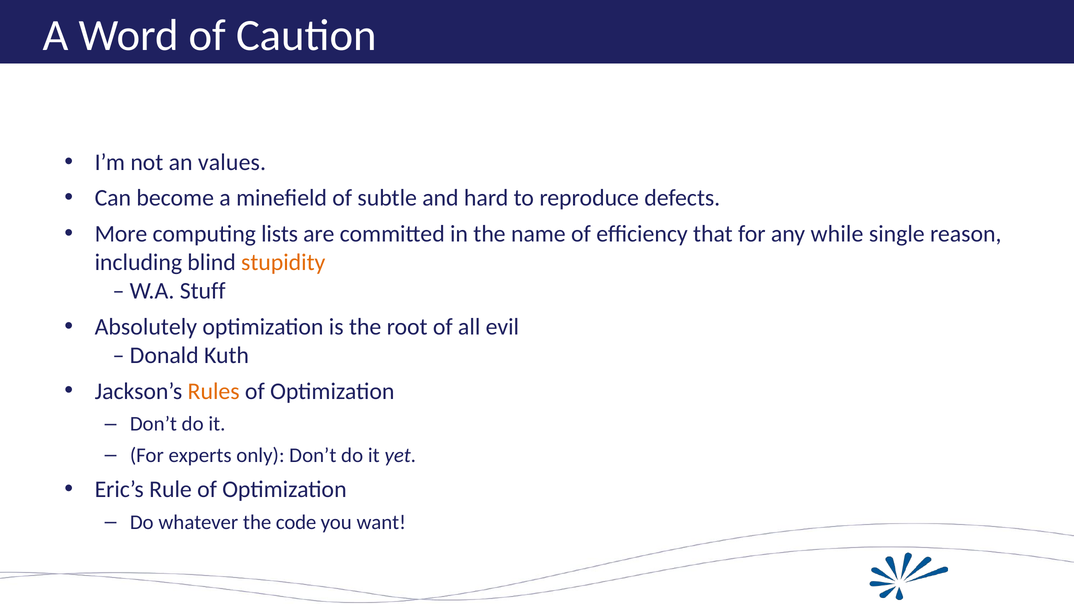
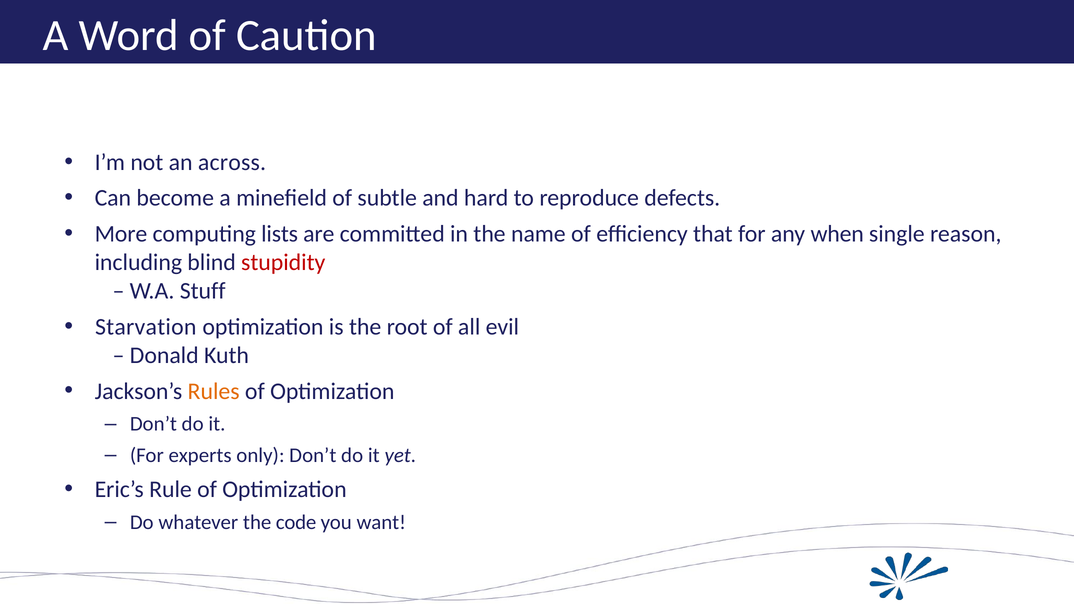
values: values -> across
while: while -> when
stupidity colour: orange -> red
Absolutely: Absolutely -> Starvation
